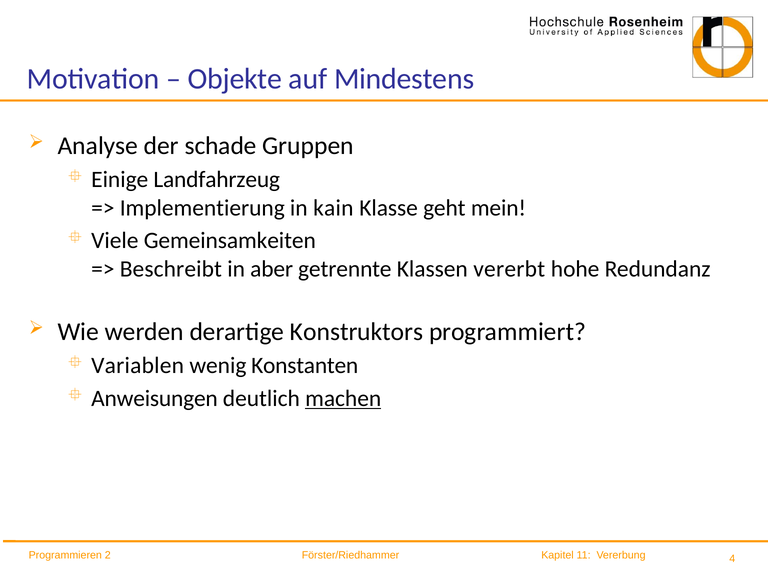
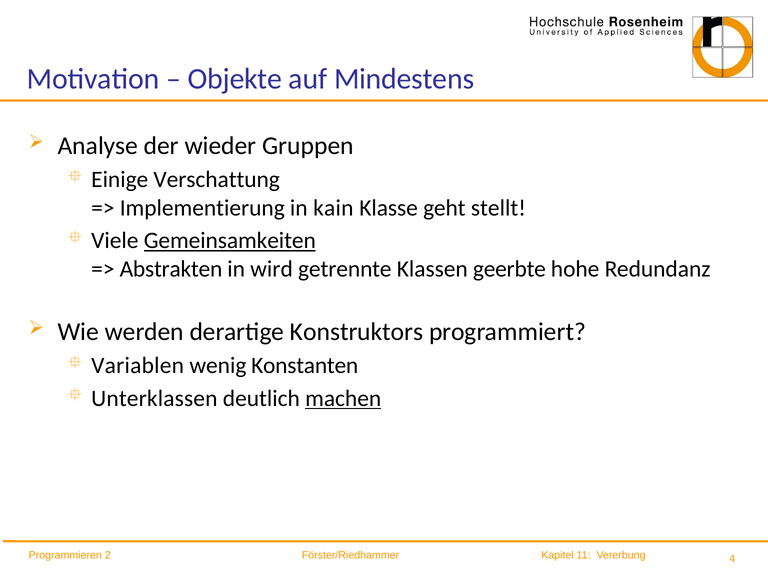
schade: schade -> wieder
Landfahrzeug: Landfahrzeug -> Verschattung
mein: mein -> stellt
Gemeinsamkeiten underline: none -> present
Beschreibt: Beschreibt -> Abstrakten
aber: aber -> wird
vererbt: vererbt -> geerbte
Anweisungen: Anweisungen -> Unterklassen
